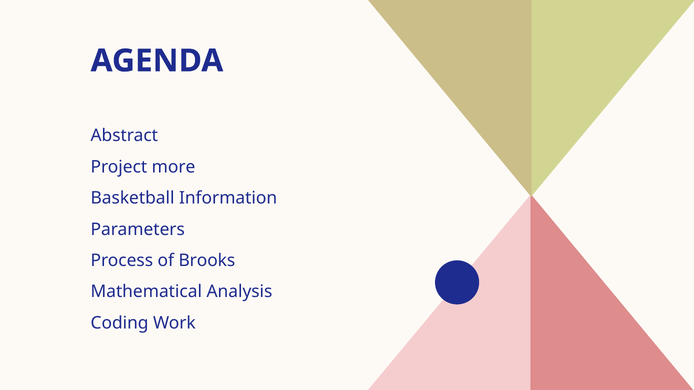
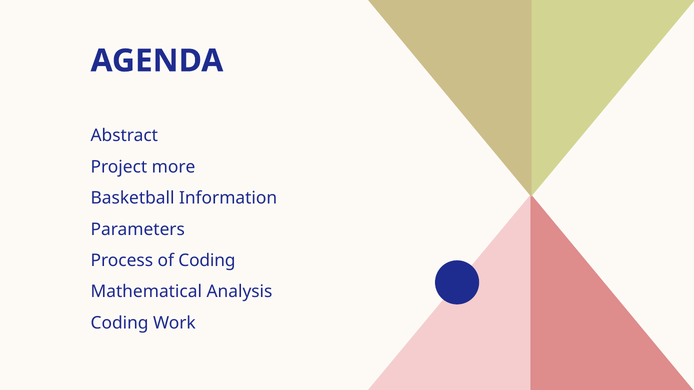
of Brooks: Brooks -> Coding
